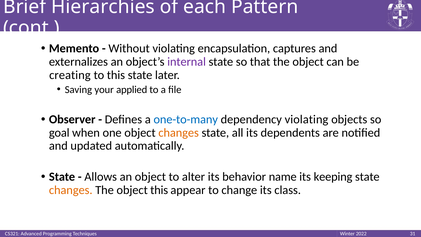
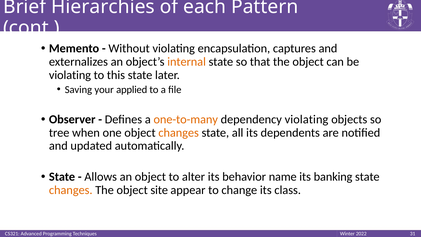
internal colour: purple -> orange
creating at (70, 75): creating -> violating
one-to-many colour: blue -> orange
goal: goal -> tree
keeping: keeping -> banking
object this: this -> site
